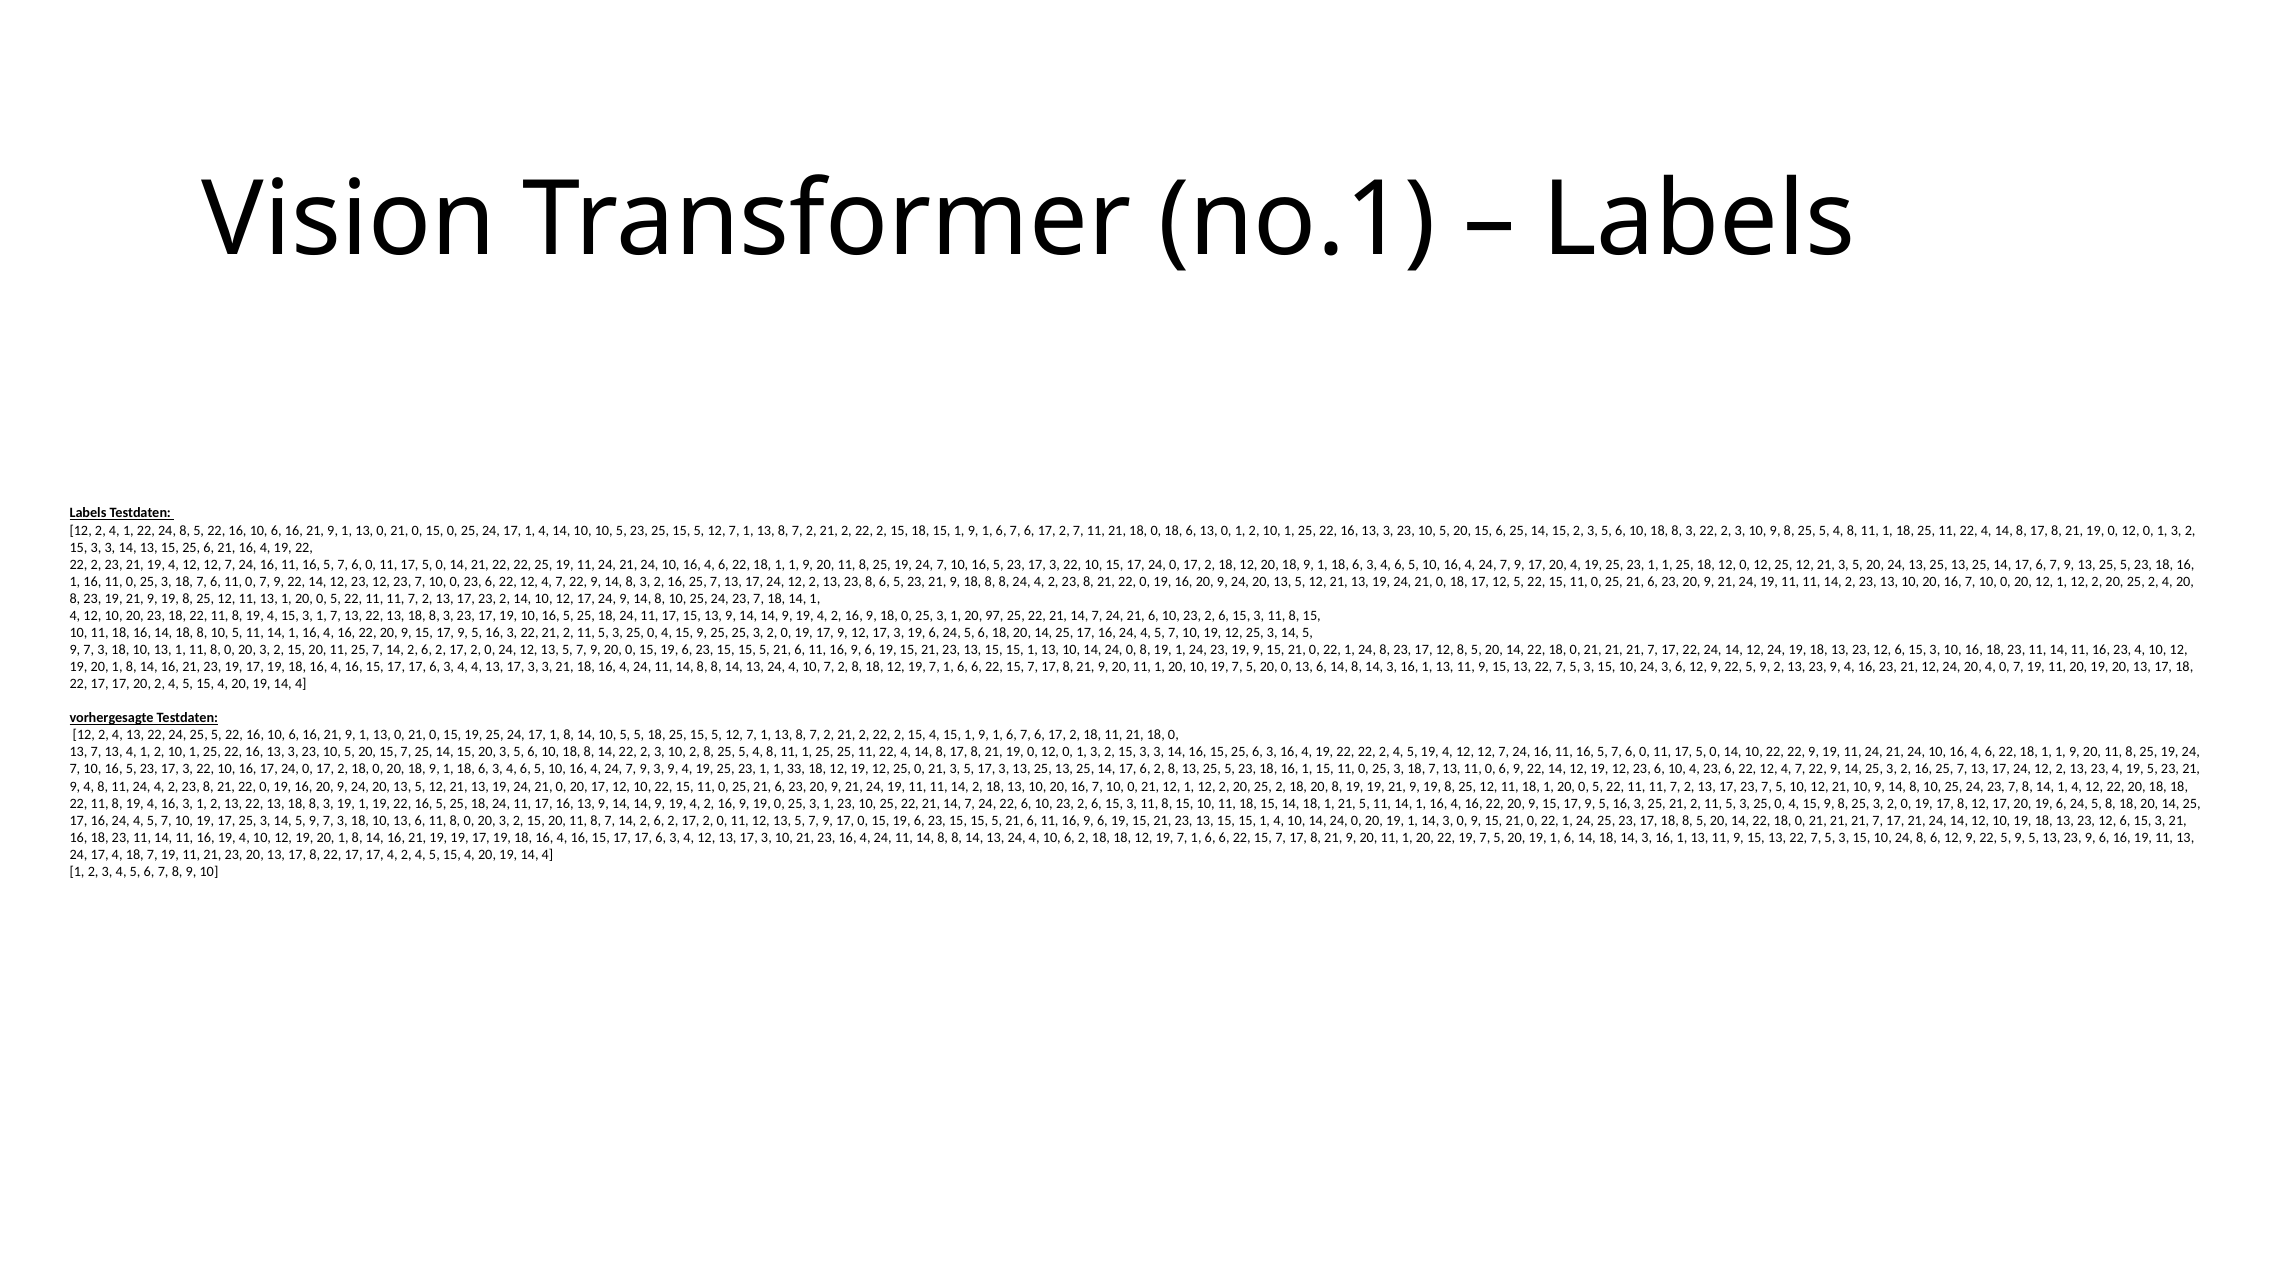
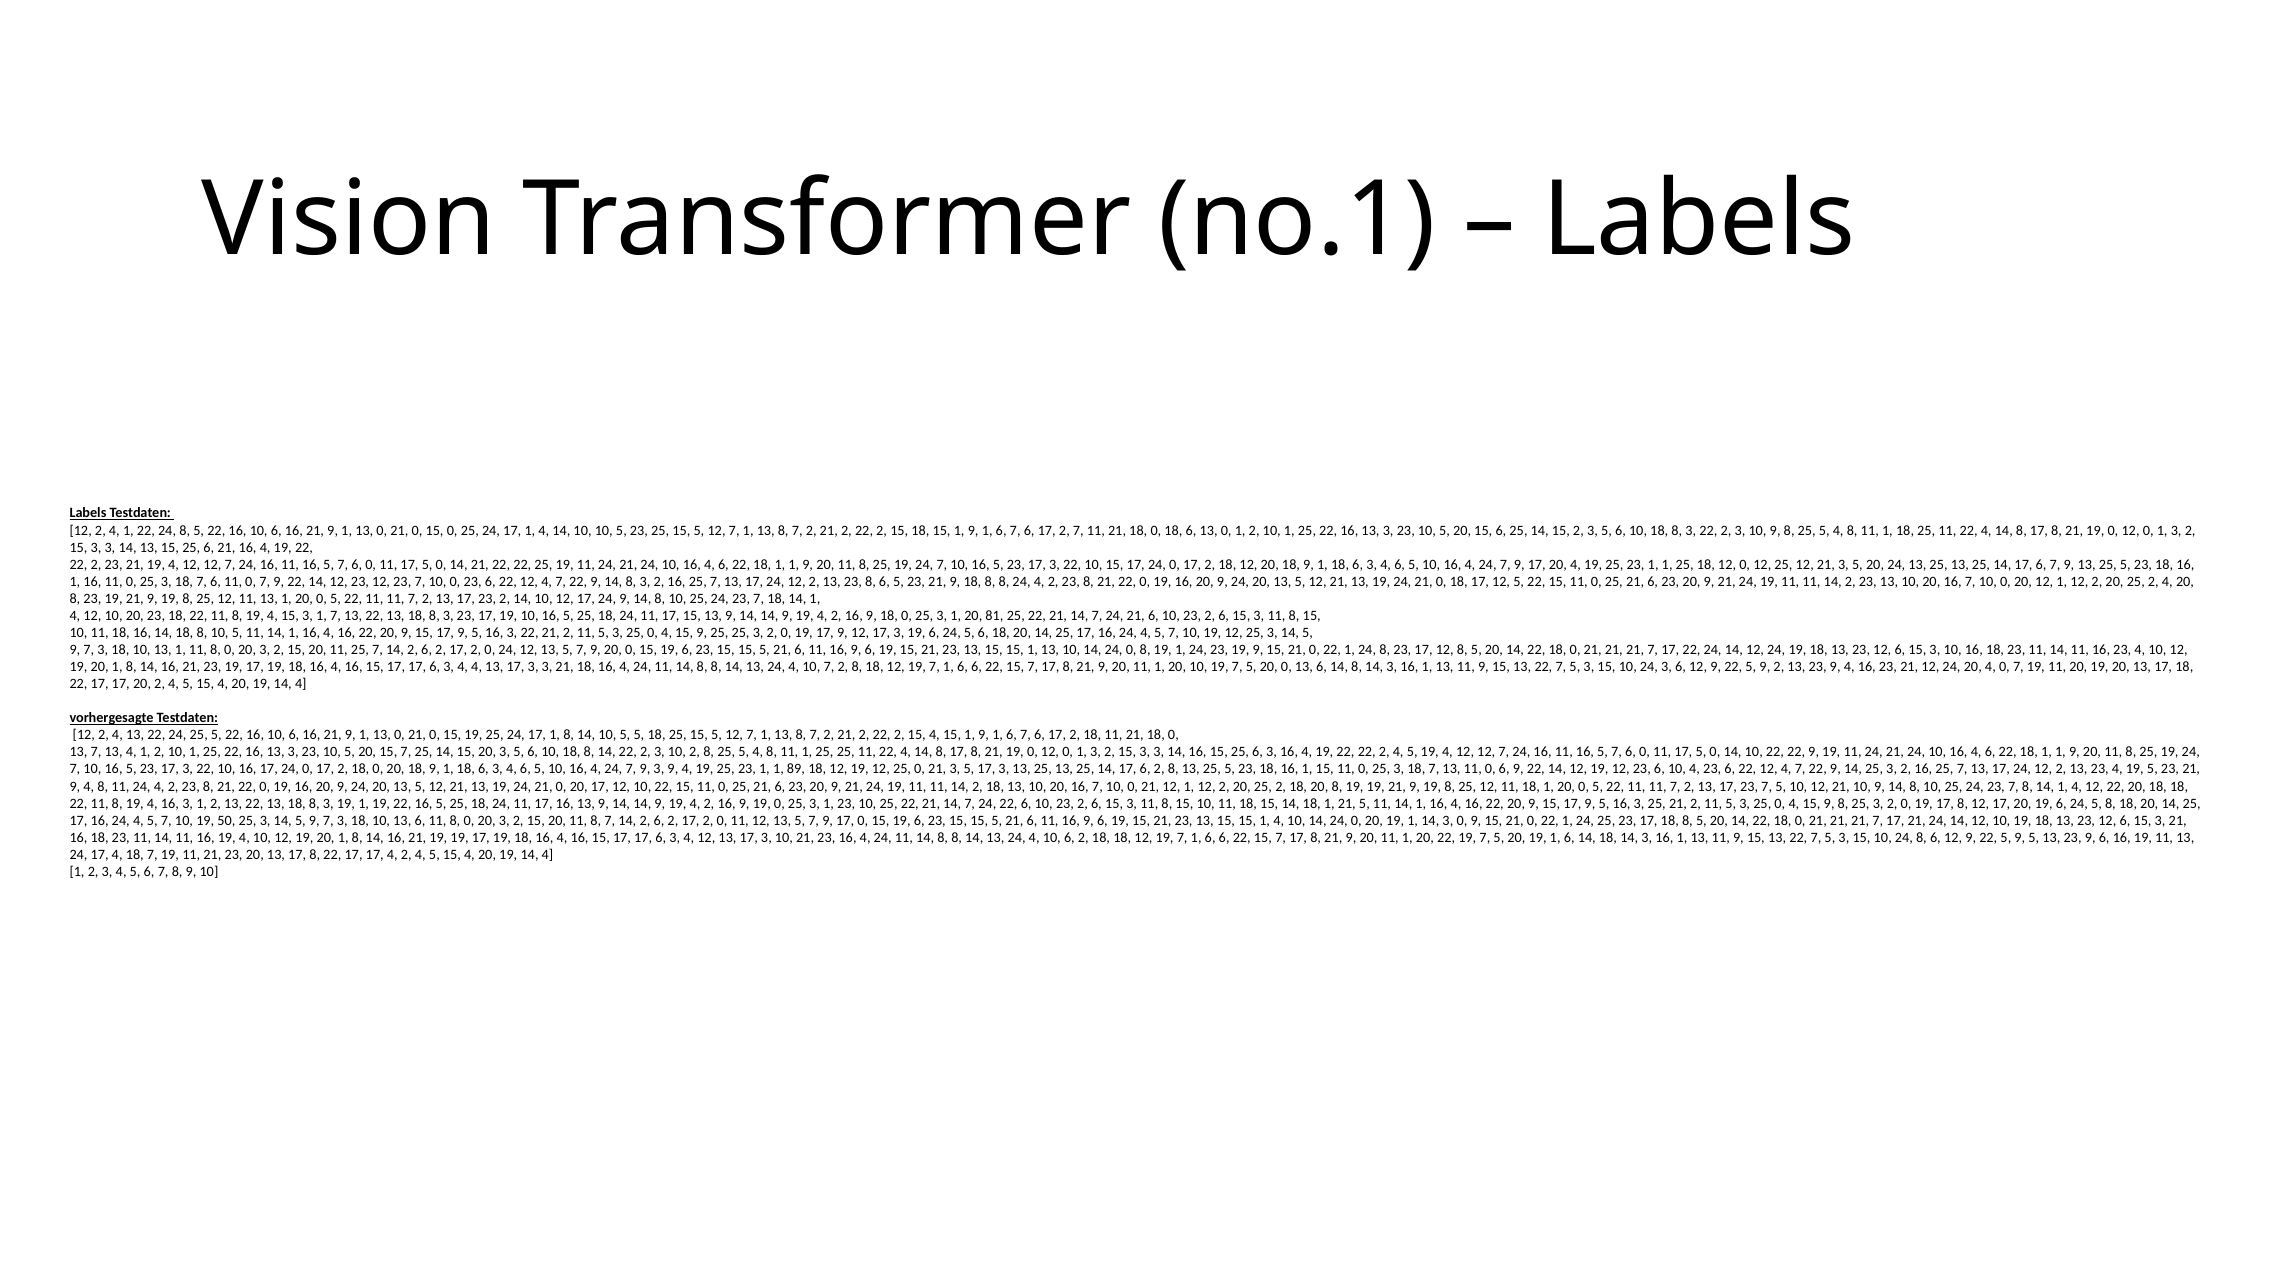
97: 97 -> 81
33: 33 -> 89
10 19 17: 17 -> 50
